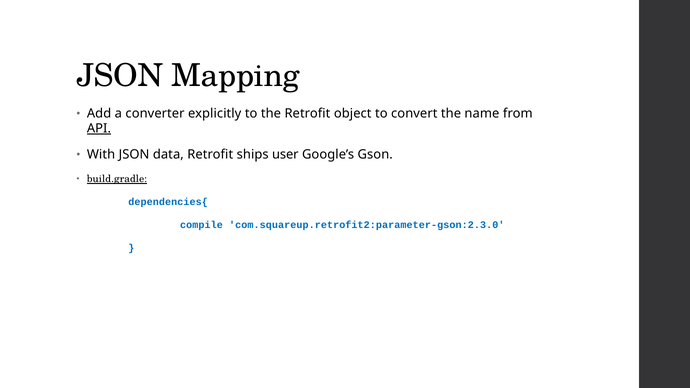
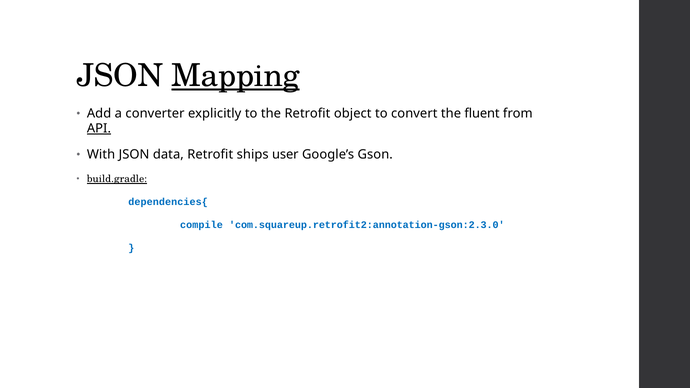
Mapping underline: none -> present
name: name -> fluent
com.squareup.retrofit2:parameter-gson:2.3.0: com.squareup.retrofit2:parameter-gson:2.3.0 -> com.squareup.retrofit2:annotation-gson:2.3.0
